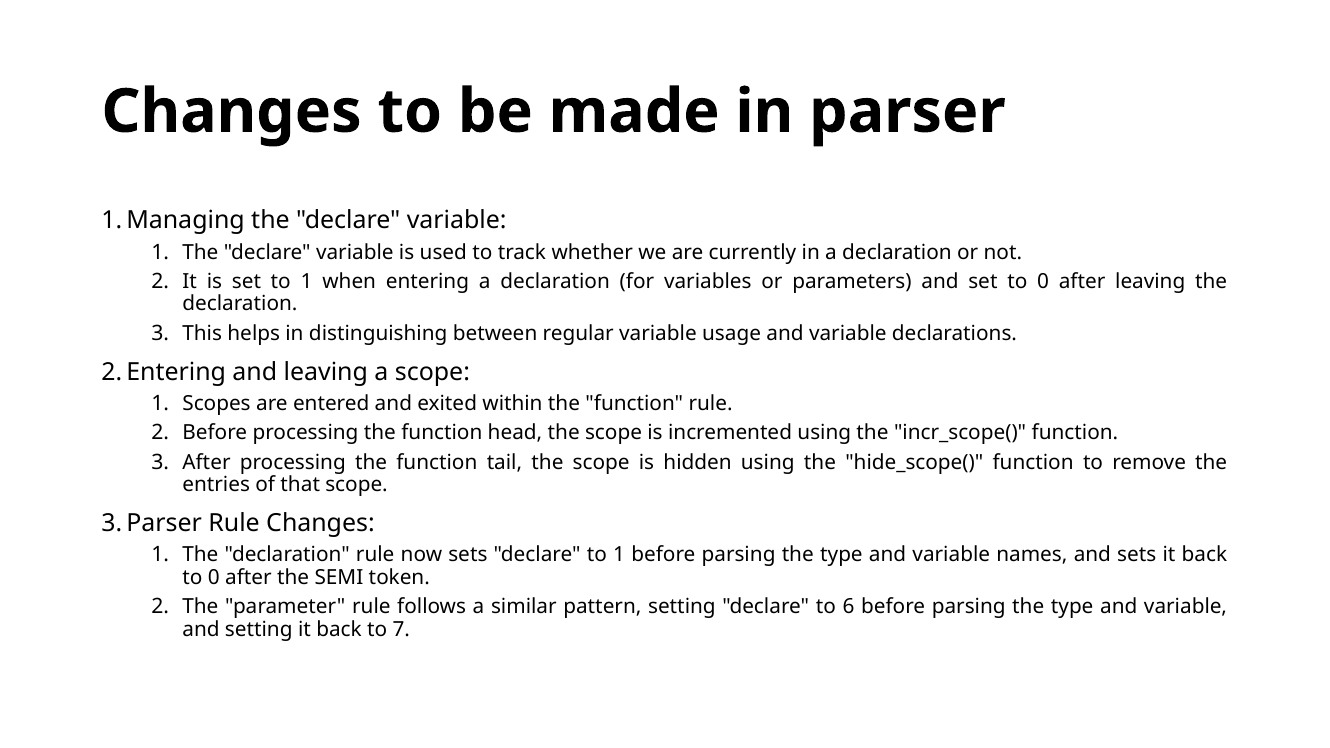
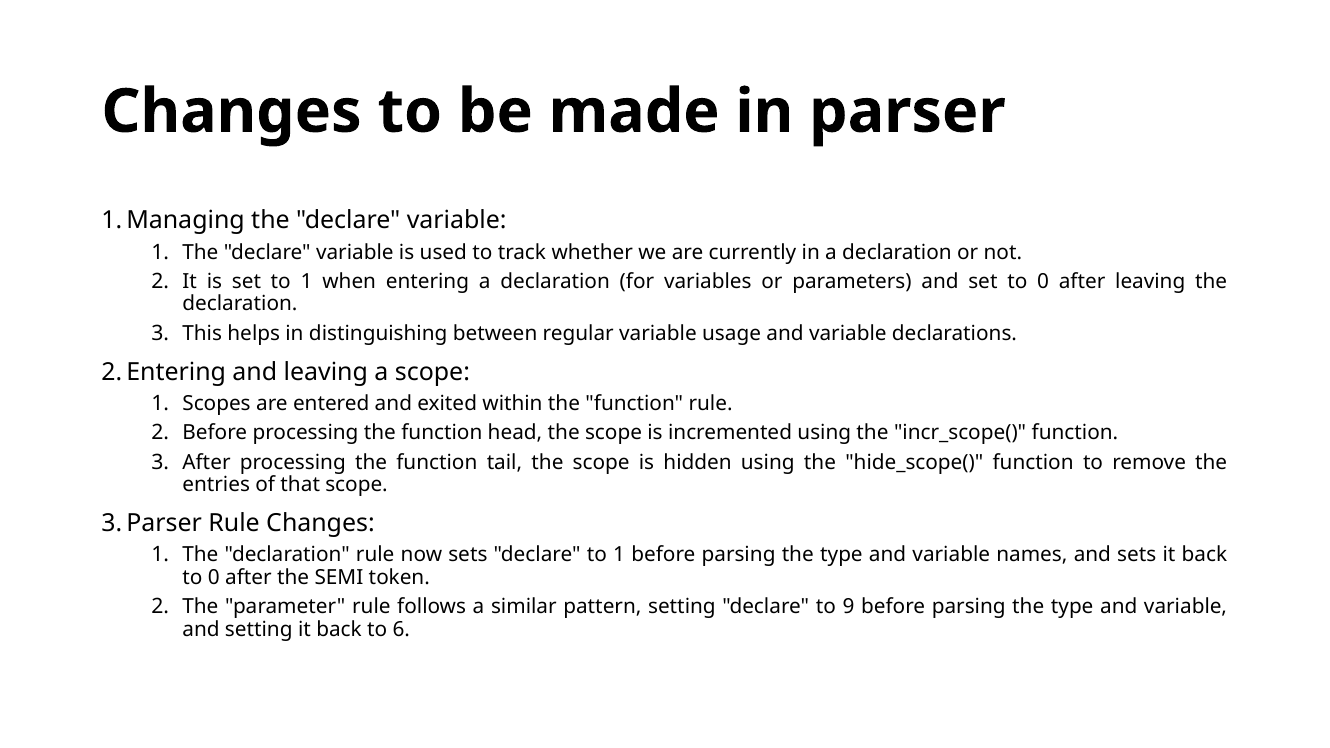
6: 6 -> 9
7: 7 -> 6
